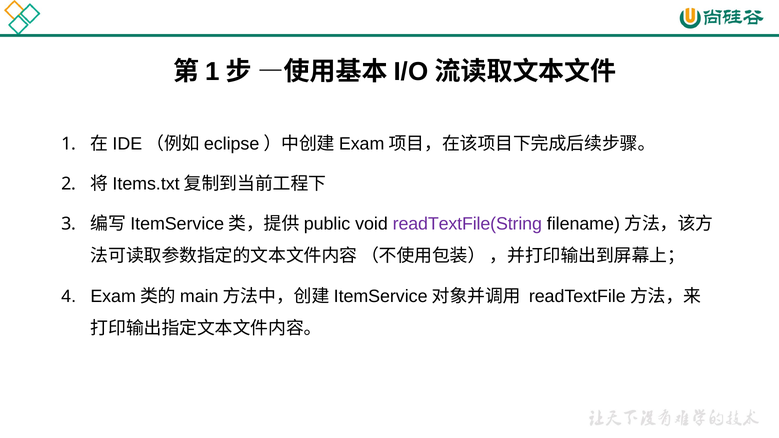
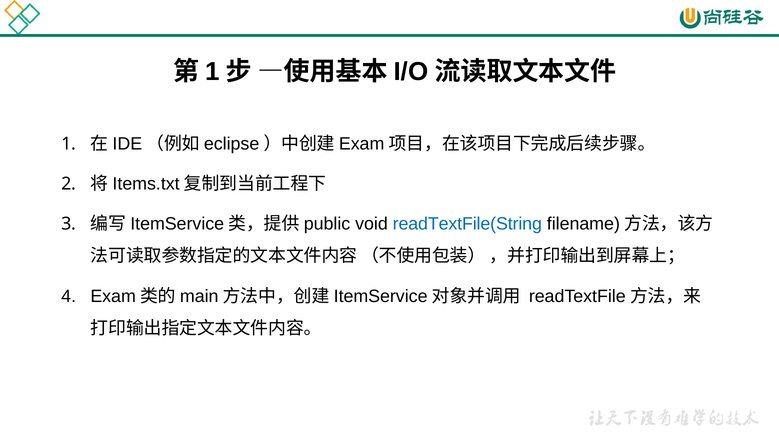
readTextFile(String colour: purple -> blue
